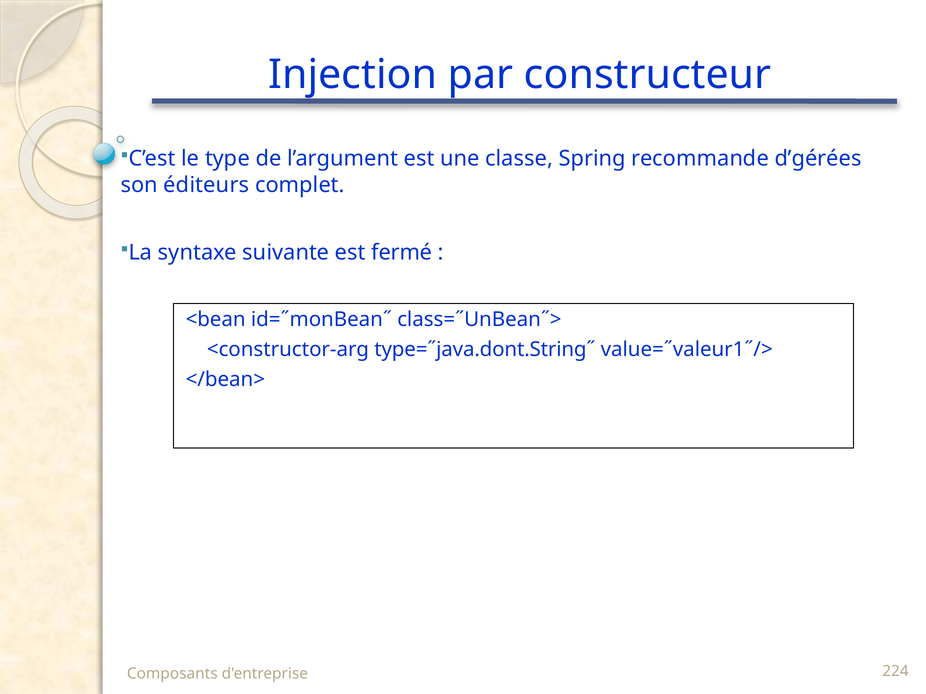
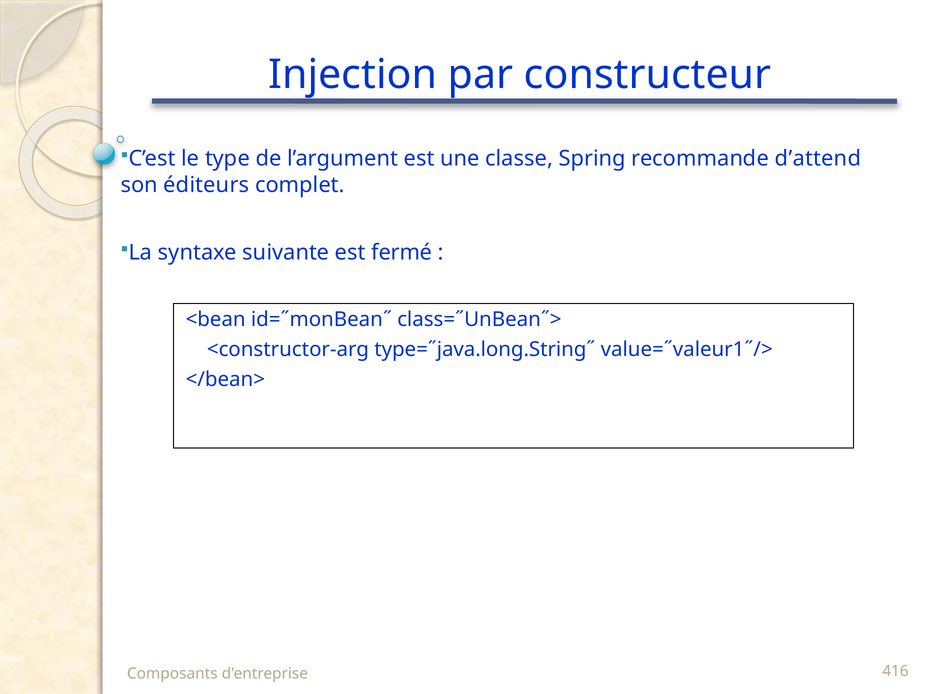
d’gérées: d’gérées -> d’attend
type=˝java.dont.String˝: type=˝java.dont.String˝ -> type=˝java.long.String˝
224: 224 -> 416
